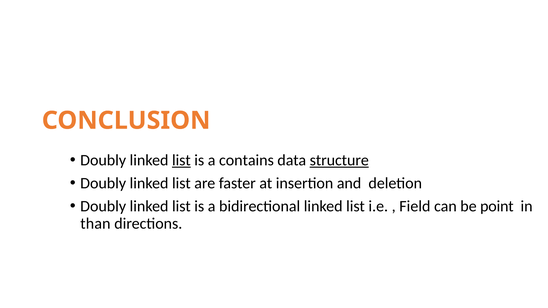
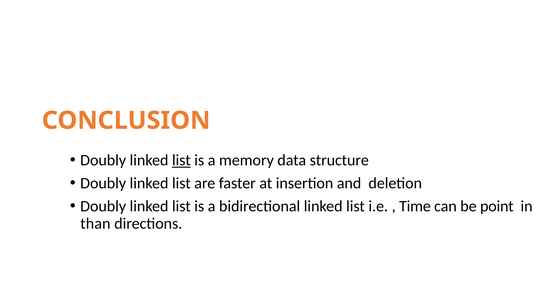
contains: contains -> memory
structure underline: present -> none
Field: Field -> Time
